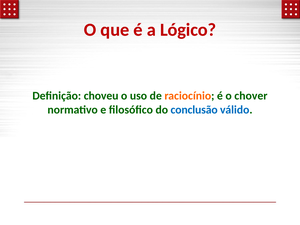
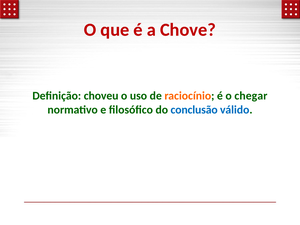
Lógico: Lógico -> Chove
chover: chover -> chegar
